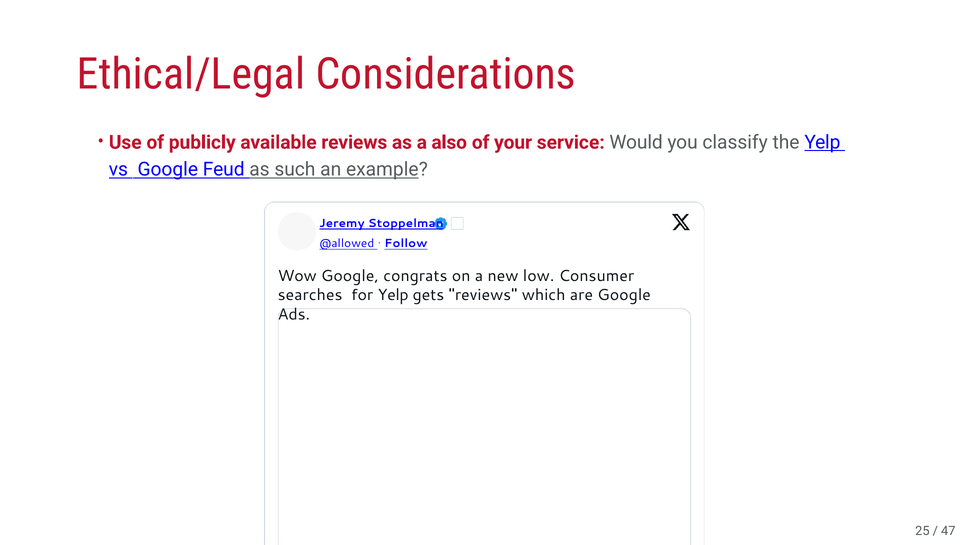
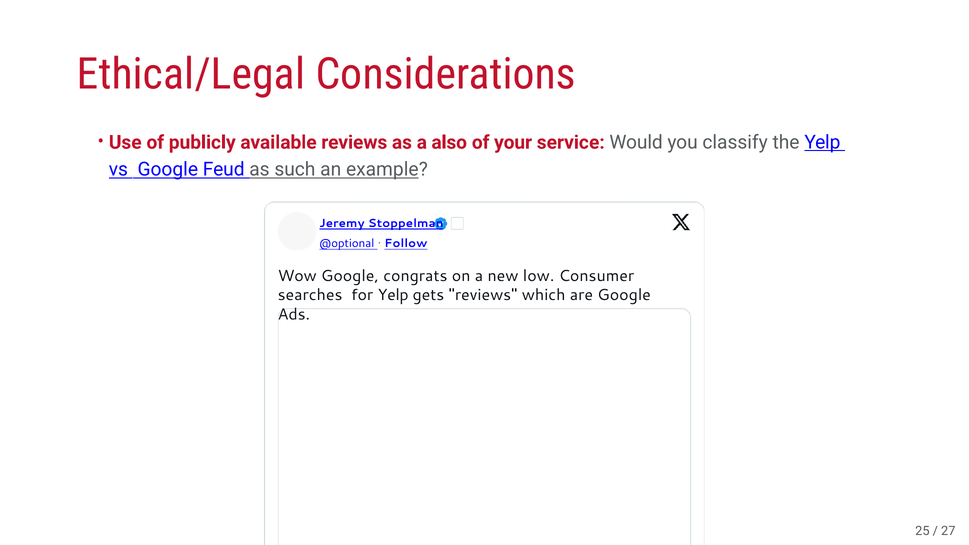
@allowed: @allowed -> @optional
47: 47 -> 27
